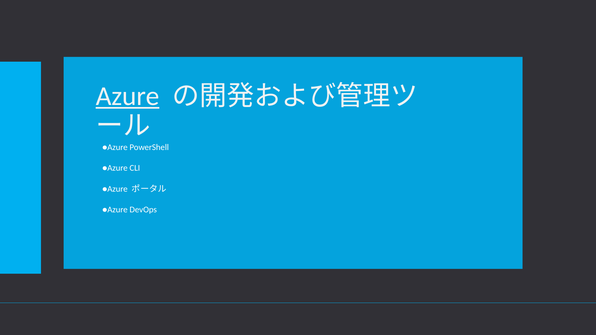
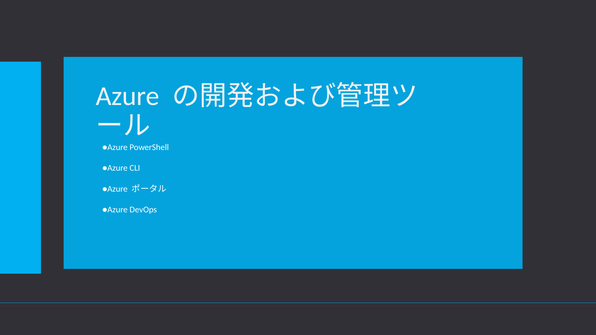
Azure underline: present -> none
